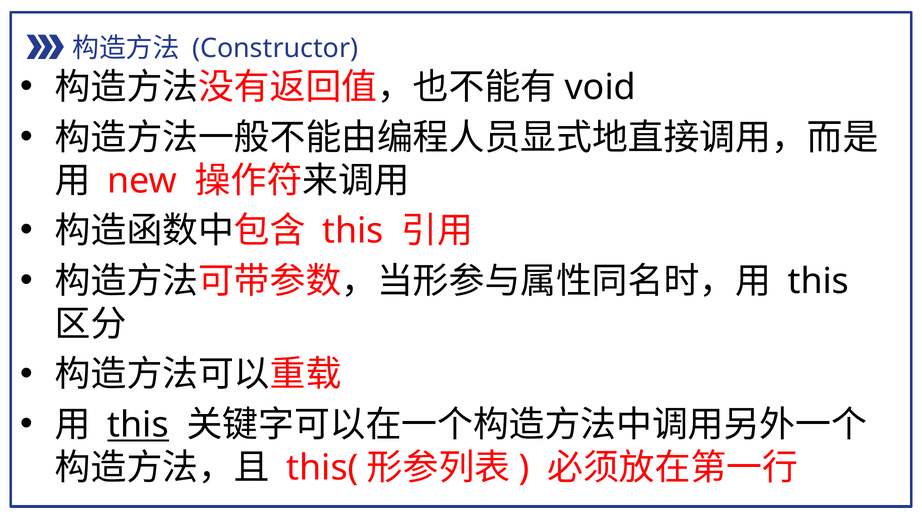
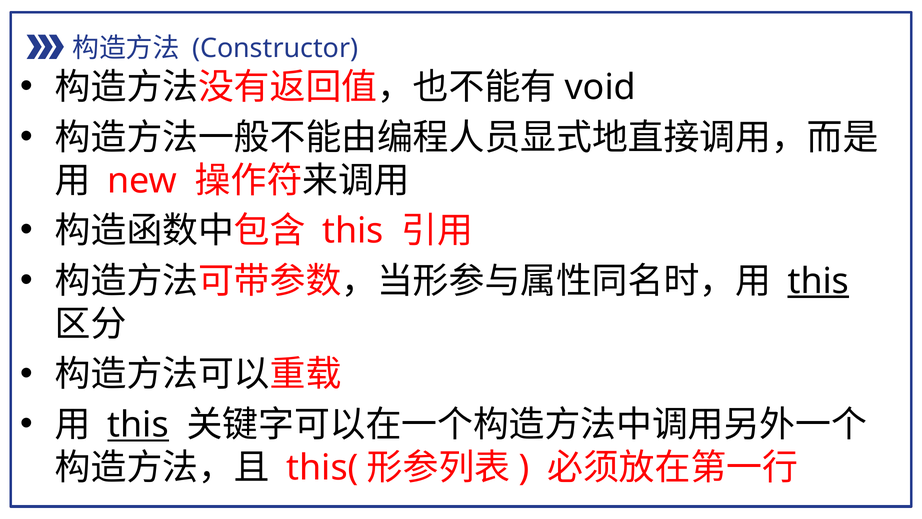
this at (818, 281) underline: none -> present
